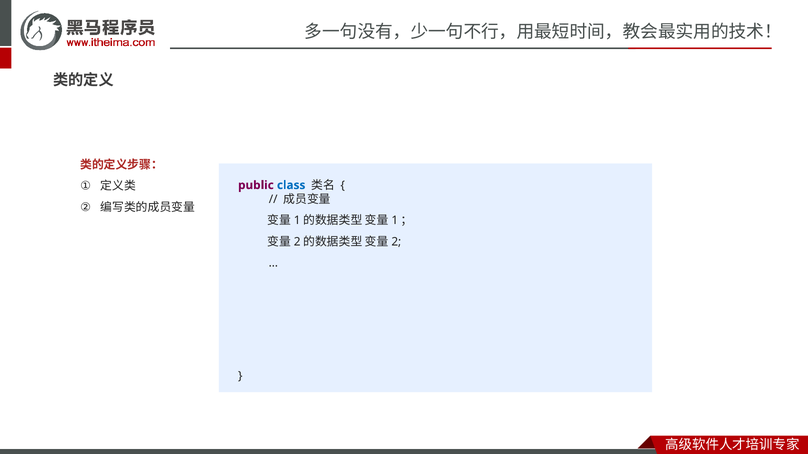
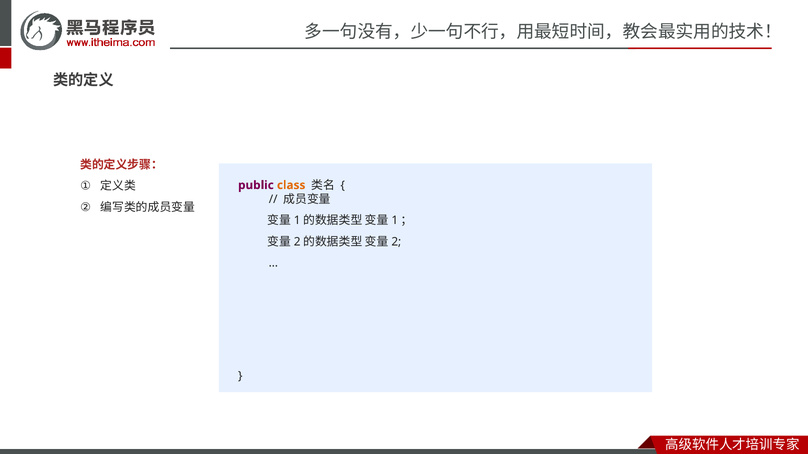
class colour: blue -> orange
